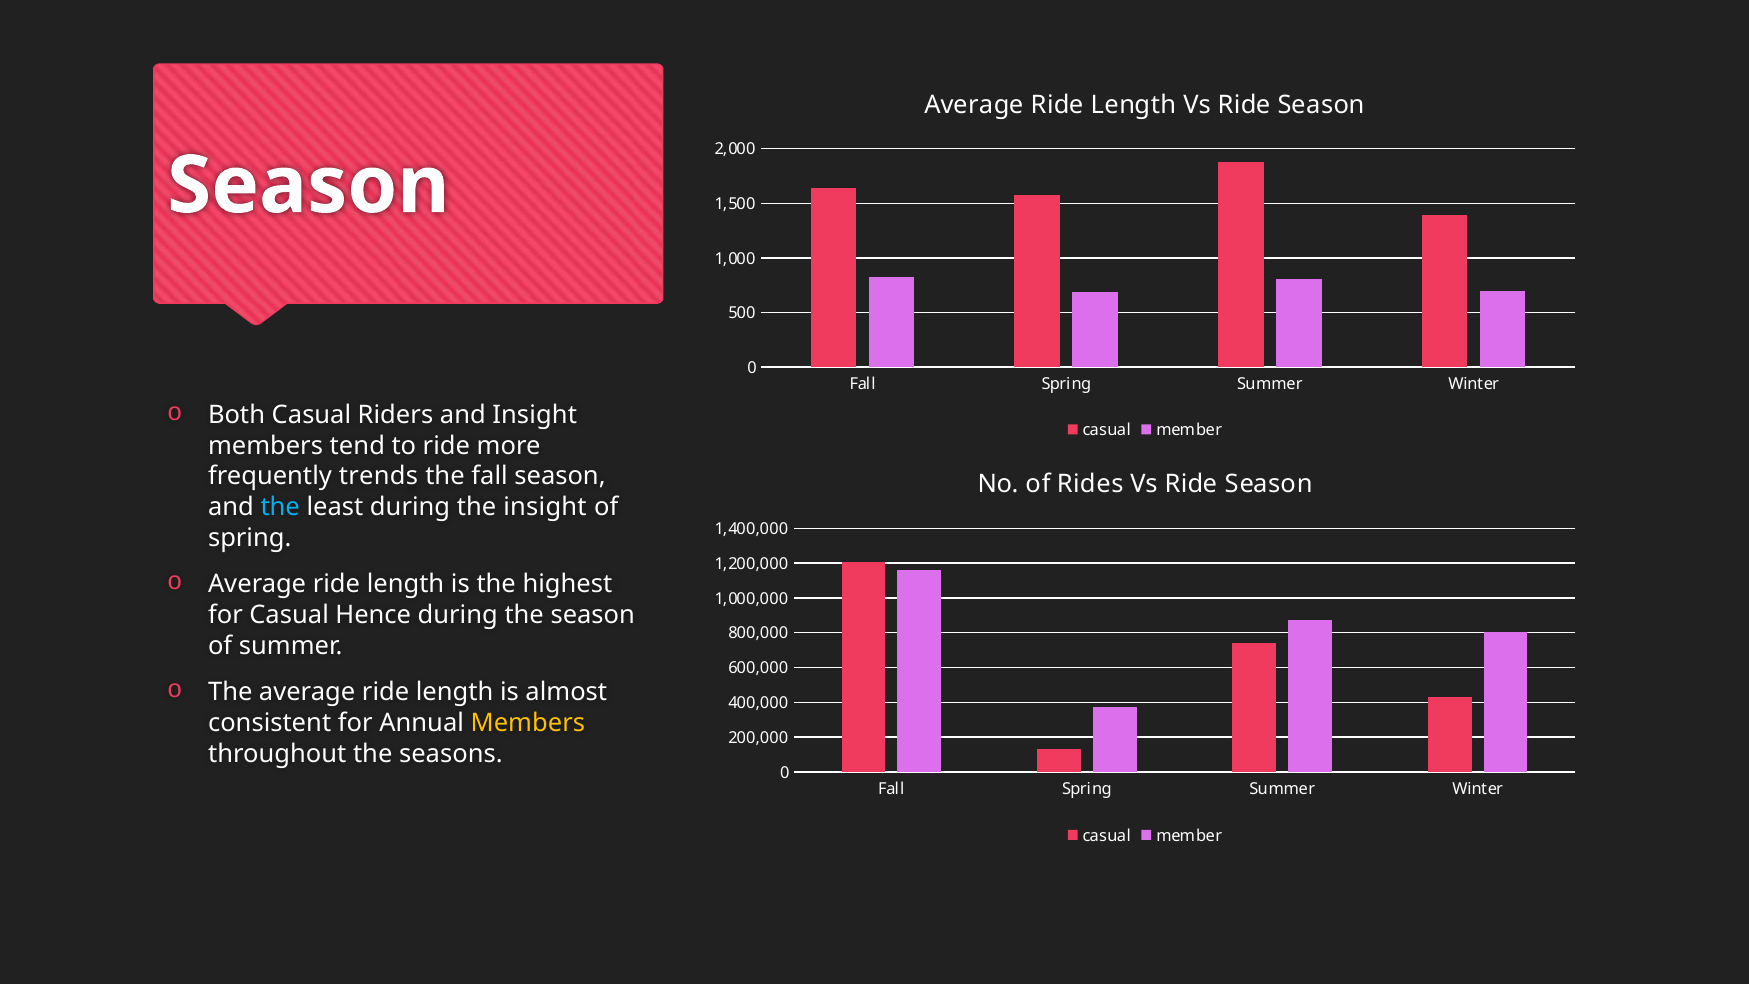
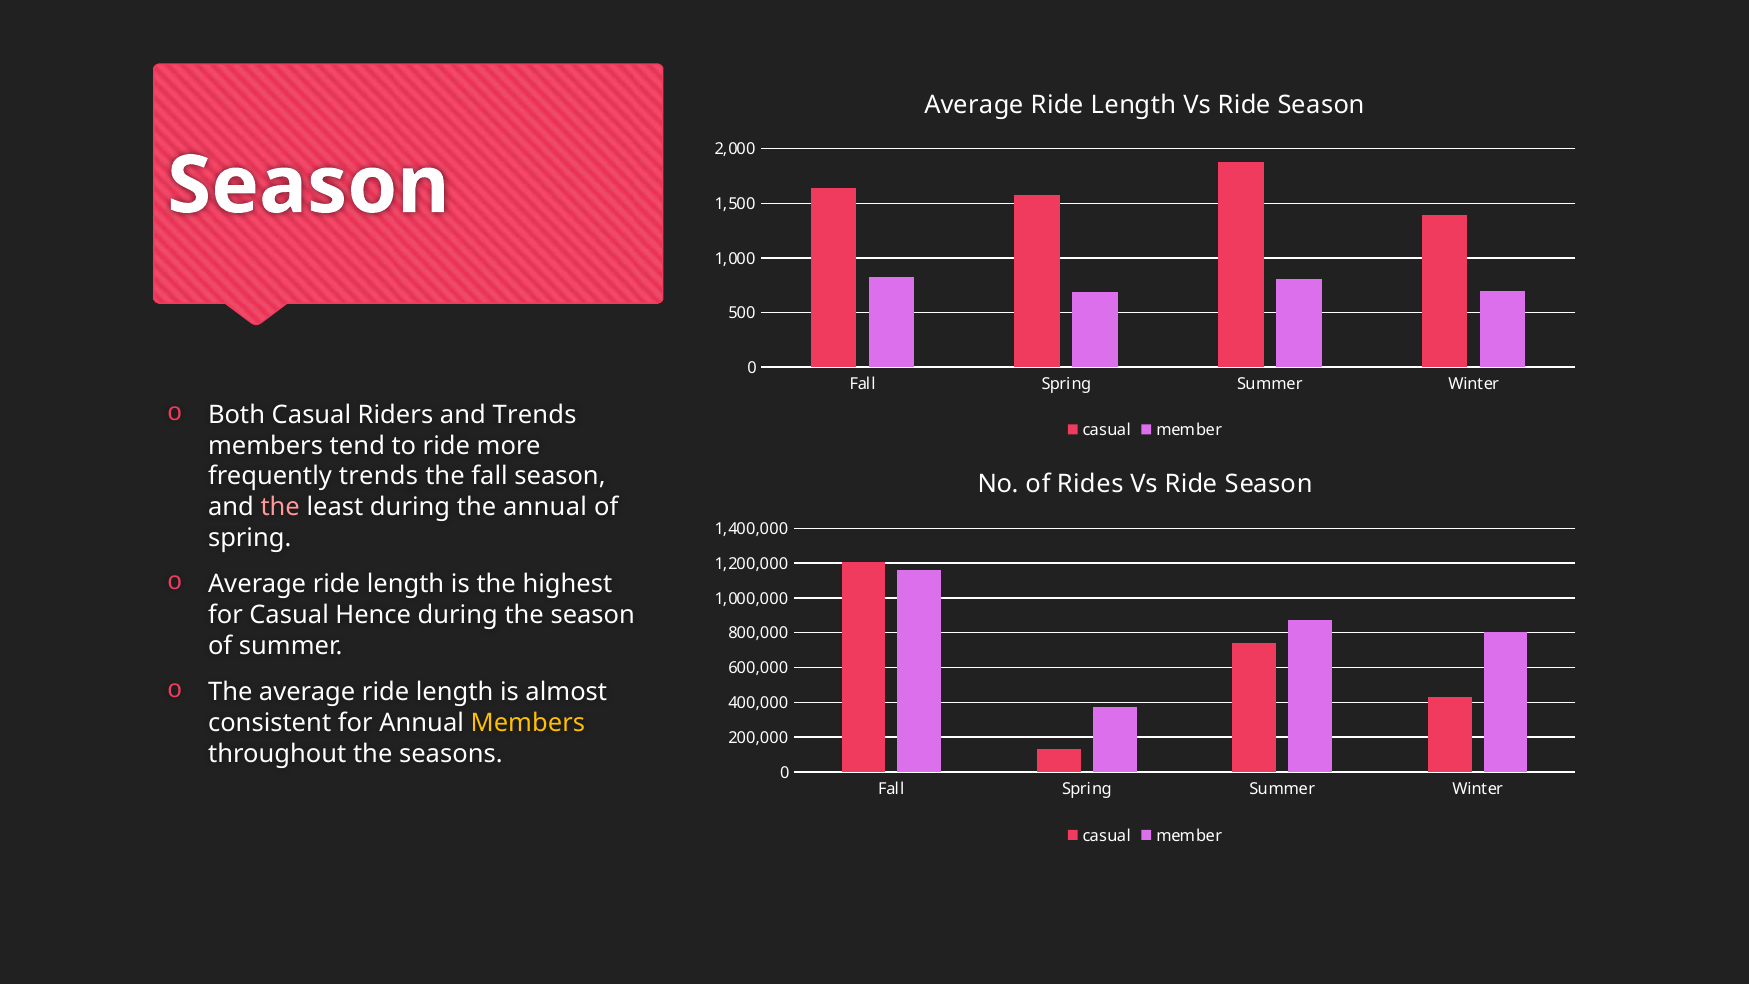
and Insight: Insight -> Trends
the at (280, 507) colour: light blue -> pink
the insight: insight -> annual
